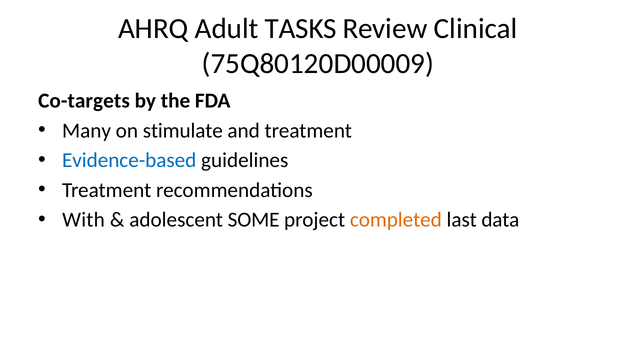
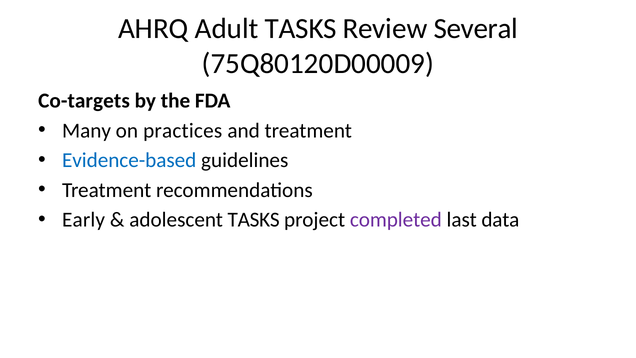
Clinical: Clinical -> Several
stimulate: stimulate -> practices
With: With -> Early
adolescent SOME: SOME -> TASKS
completed colour: orange -> purple
